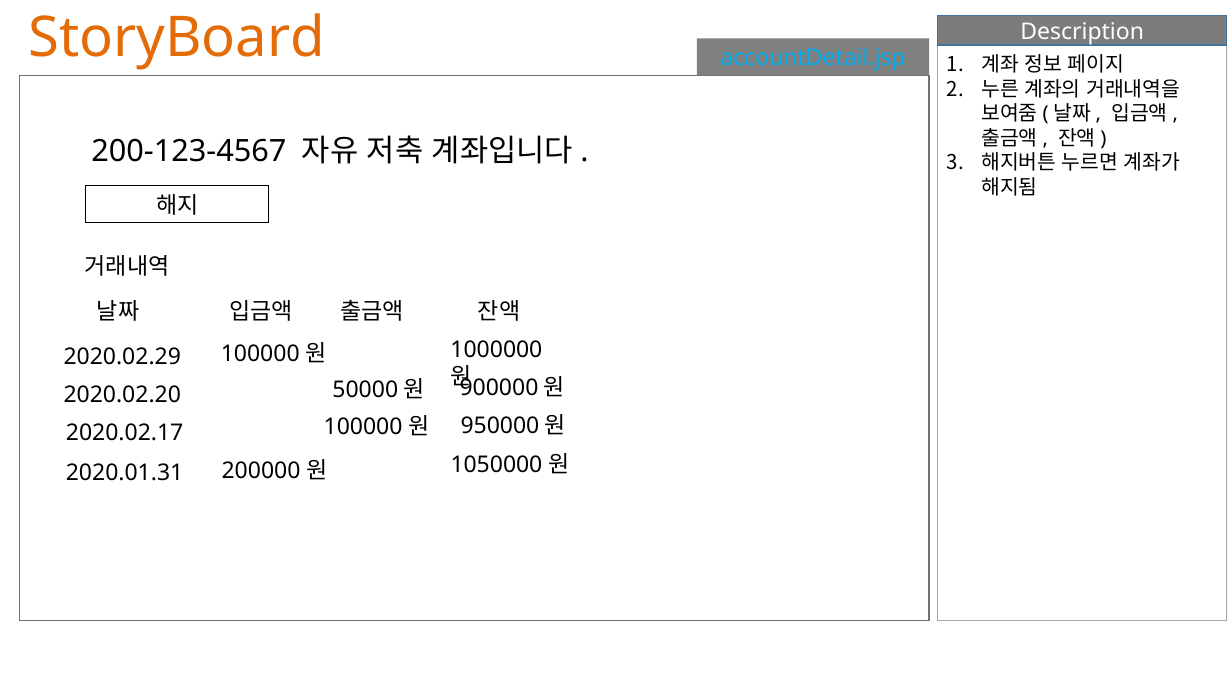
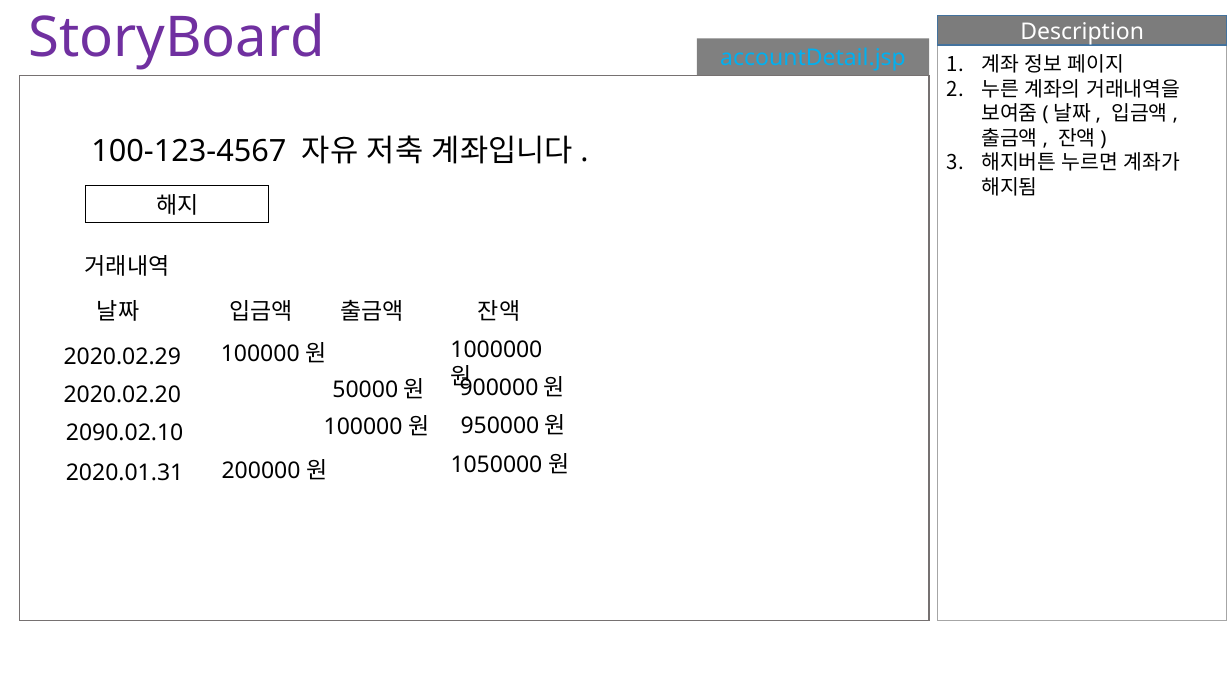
StoryBoard colour: orange -> purple
200-123-4567: 200-123-4567 -> 100-123-4567
2020.02.17: 2020.02.17 -> 2090.02.10
